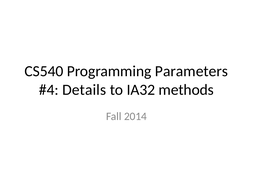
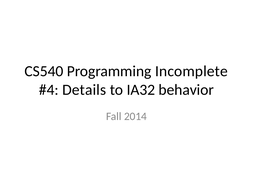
Parameters: Parameters -> Incomplete
methods: methods -> behavior
